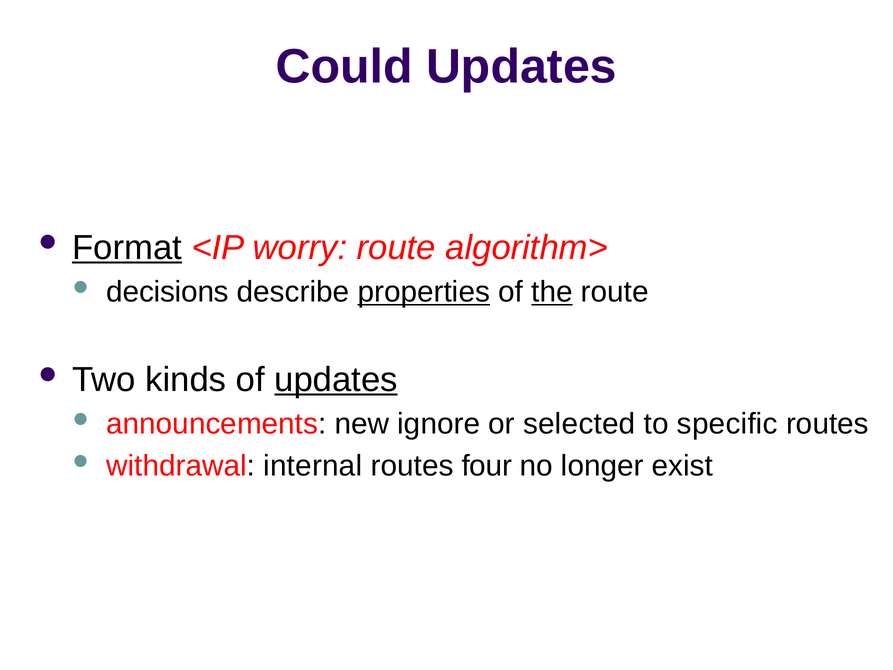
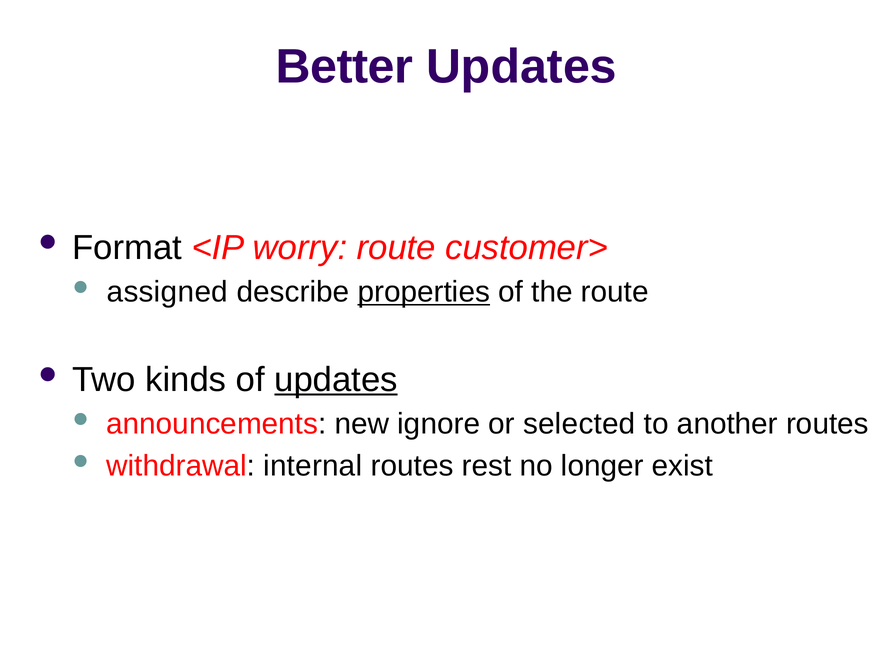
Could: Could -> Better
Format underline: present -> none
algorithm>: algorithm> -> customer>
decisions: decisions -> assigned
the underline: present -> none
specific: specific -> another
four: four -> rest
